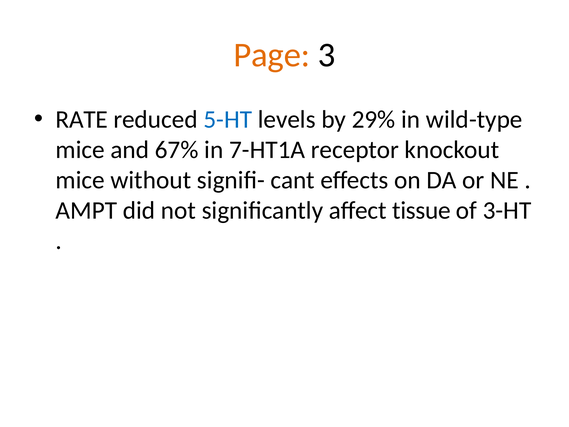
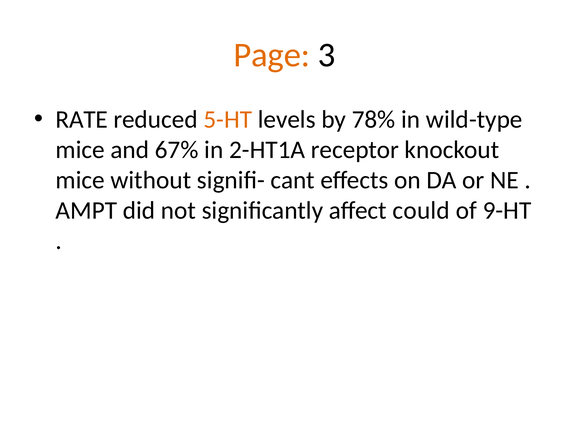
5-HT colour: blue -> orange
29%: 29% -> 78%
7-HT1A: 7-HT1A -> 2-HT1A
tissue: tissue -> could
3-HT: 3-HT -> 9-HT
